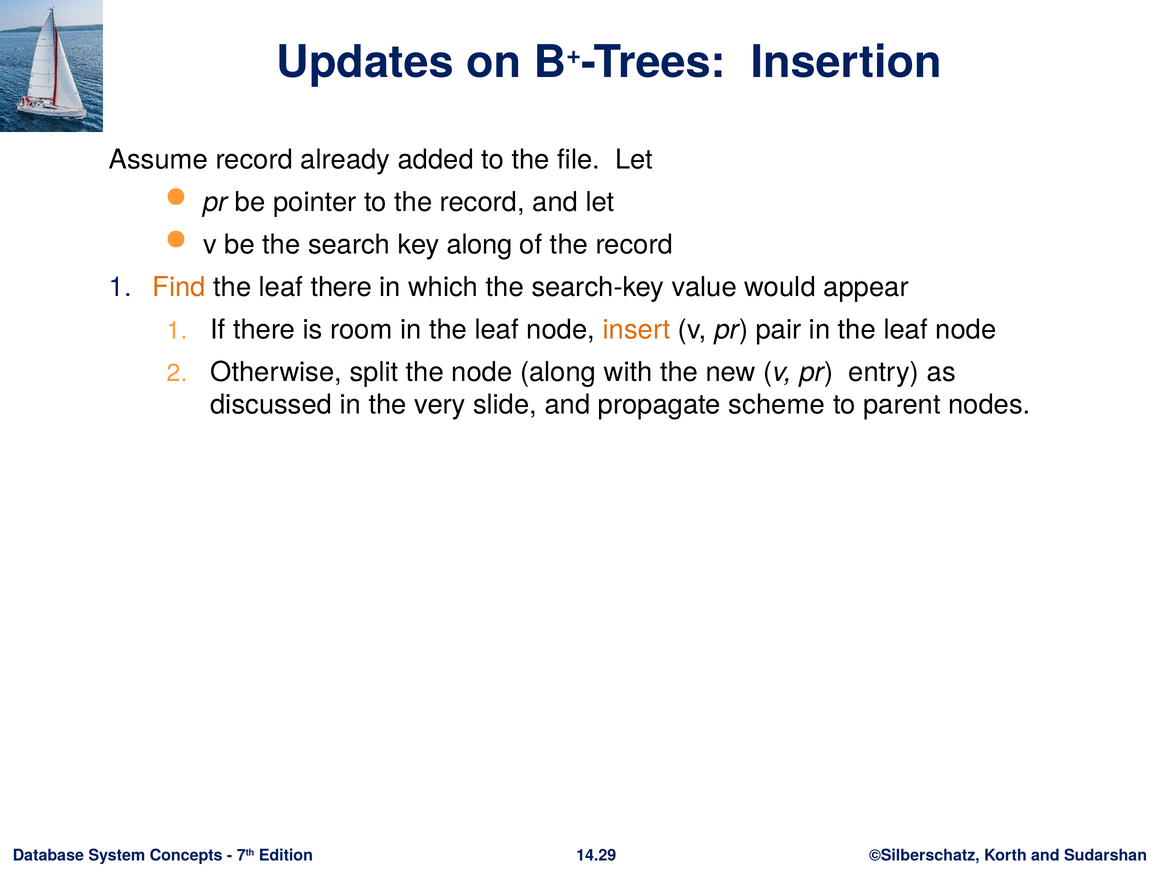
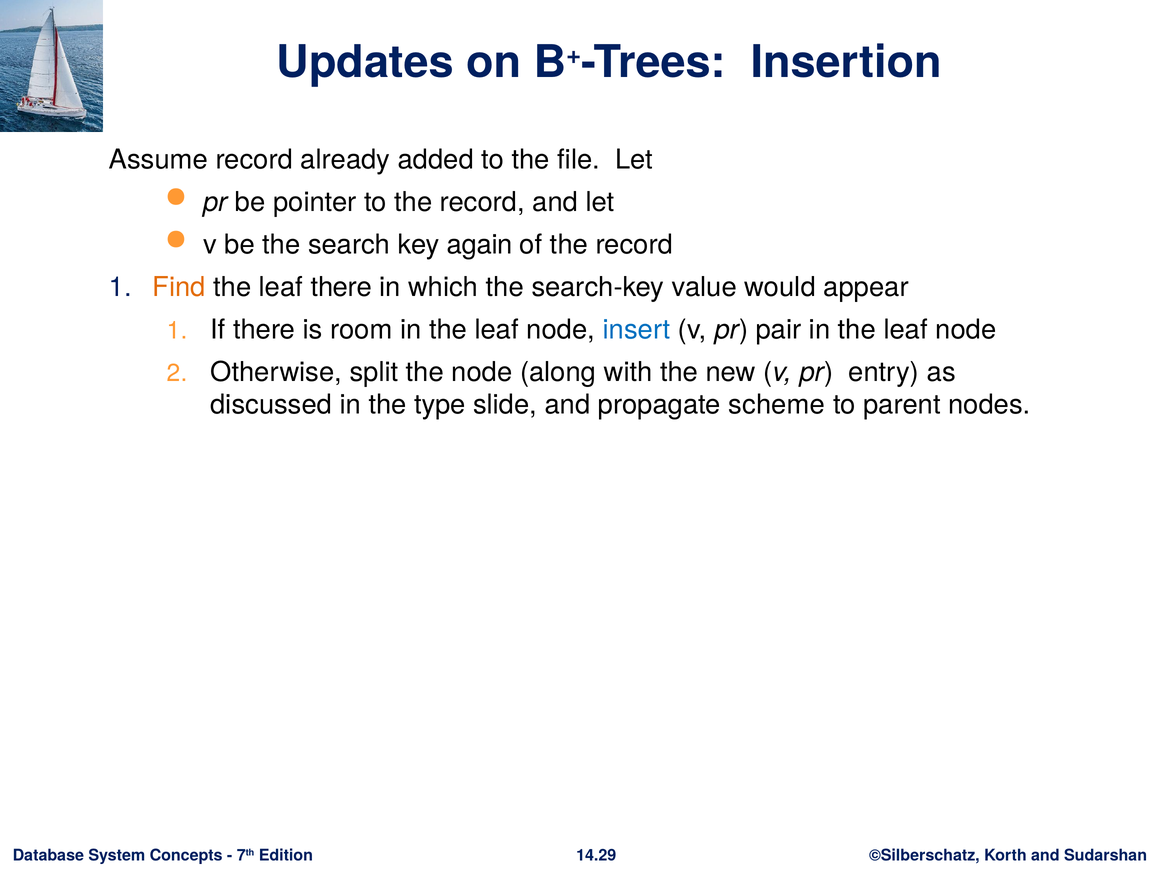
key along: along -> again
insert colour: orange -> blue
very: very -> type
